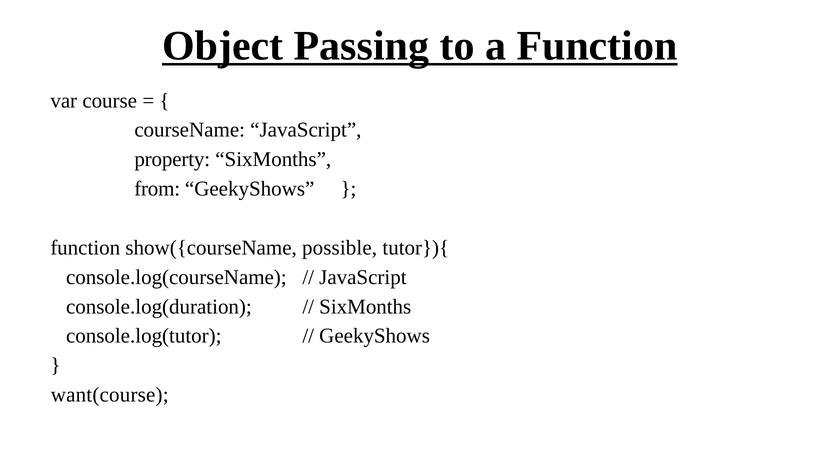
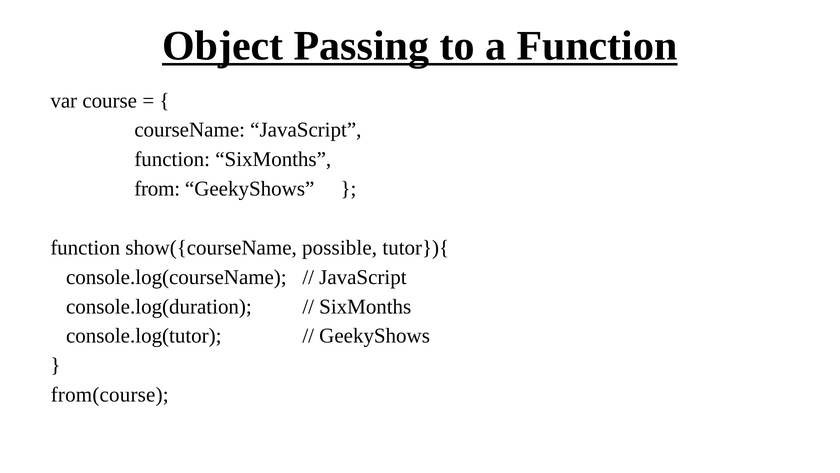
property at (172, 159): property -> function
want(course: want(course -> from(course
